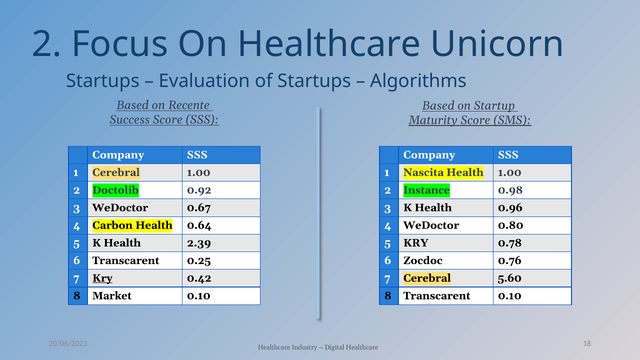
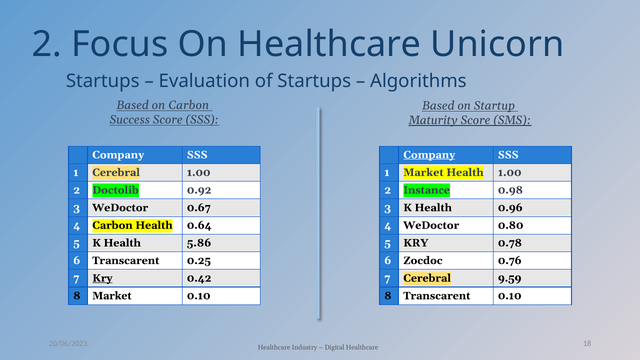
on Recente: Recente -> Carbon
Company at (429, 155) underline: none -> present
1 Nascita: Nascita -> Market
2.39: 2.39 -> 5.86
5.60: 5.60 -> 9.59
